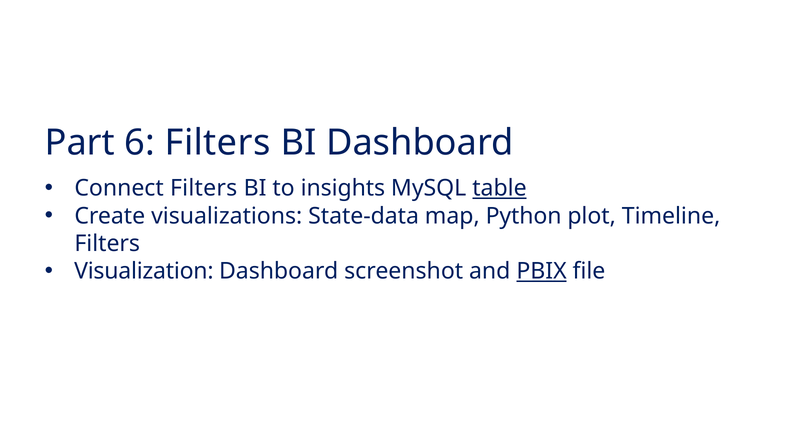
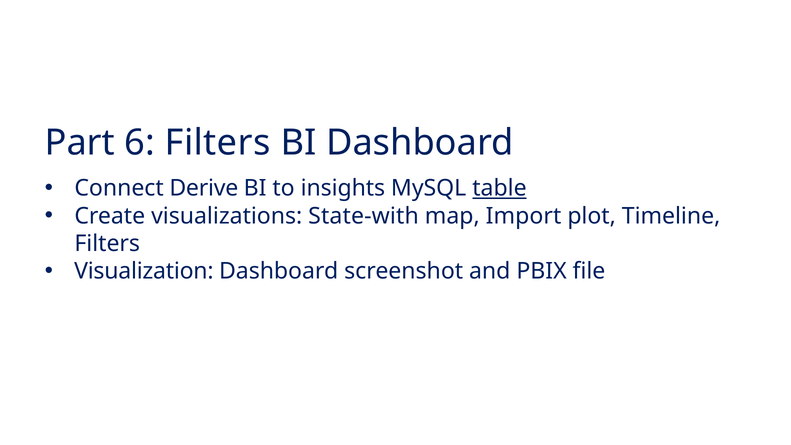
Connect Filters: Filters -> Derive
State-data: State-data -> State-with
Python: Python -> Import
PBIX underline: present -> none
